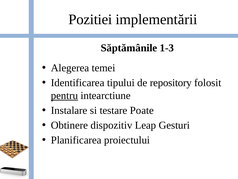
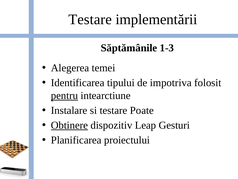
Pozitiei at (90, 19): Pozitiei -> Testare
repository: repository -> impotriva
Obtinere underline: none -> present
